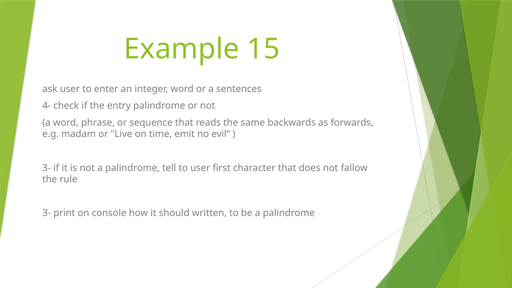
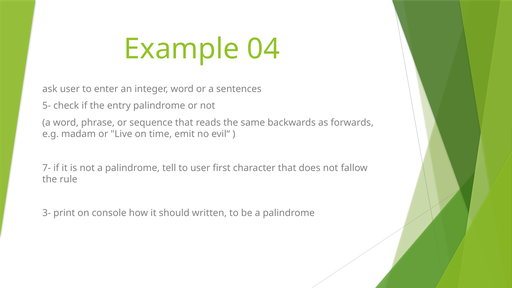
15: 15 -> 04
4-: 4- -> 5-
3- at (47, 168): 3- -> 7-
